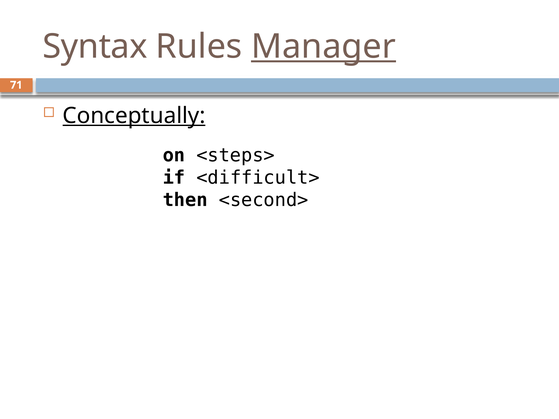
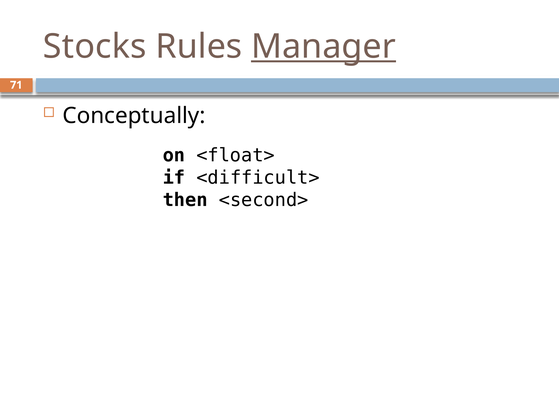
Syntax: Syntax -> Stocks
Conceptually underline: present -> none
<steps>: <steps> -> <float>
